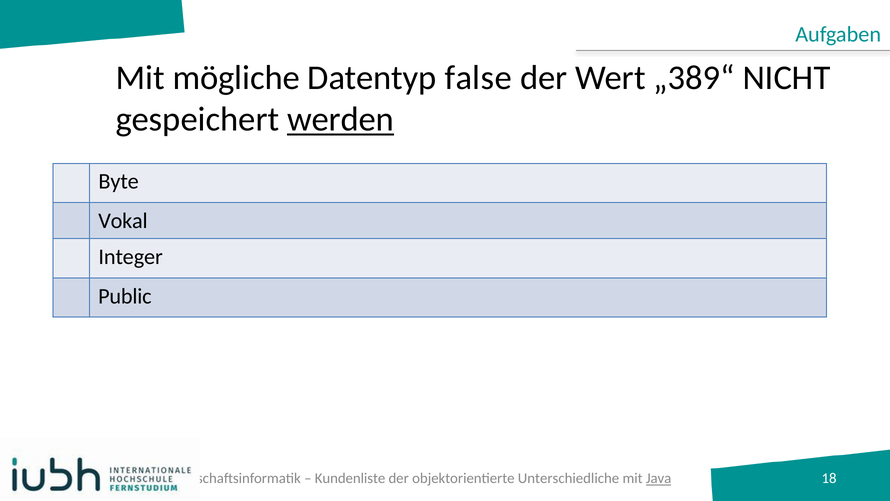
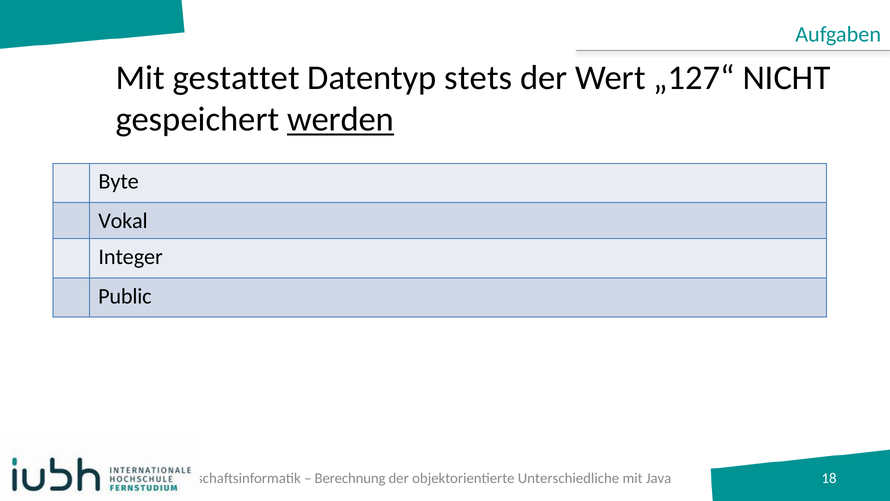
mögliche: mögliche -> gestattet
false: false -> stets
„389“: „389“ -> „127“
Kundenliste: Kundenliste -> Berechnung
Java underline: present -> none
